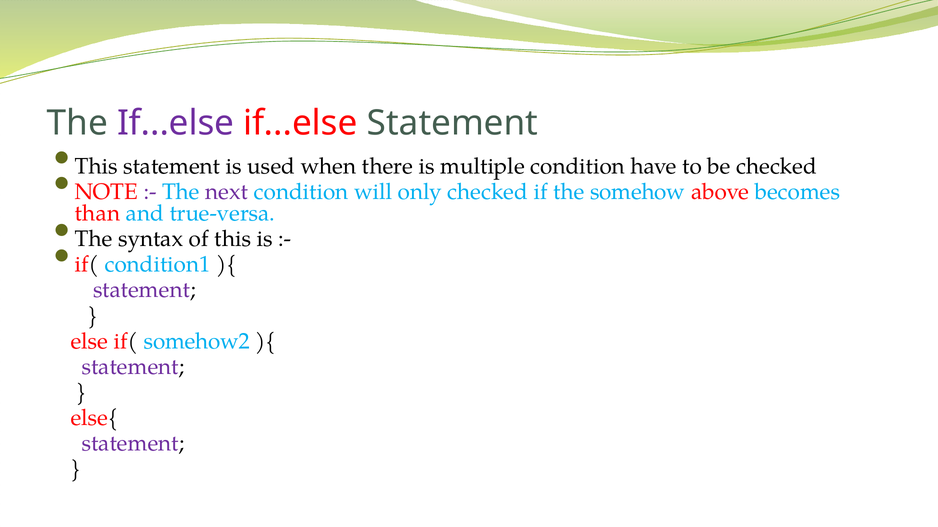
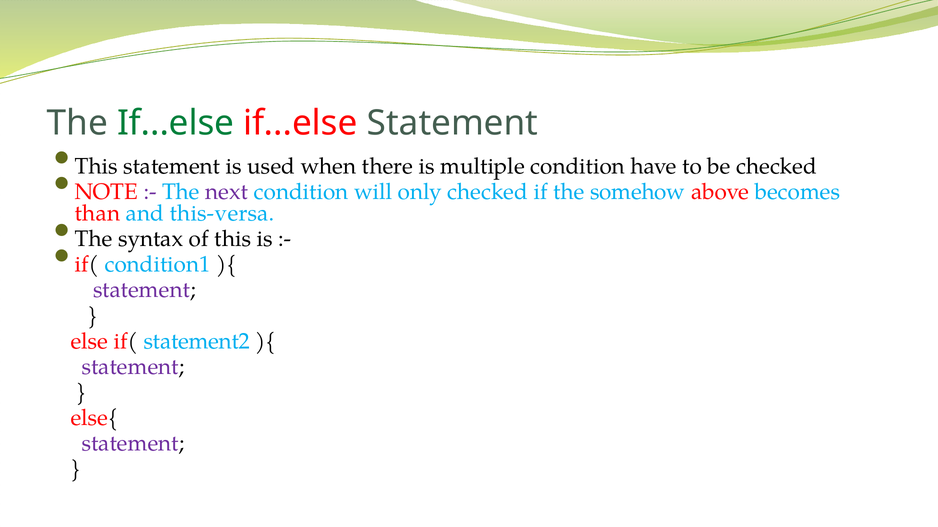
If...else at (176, 123) colour: purple -> green
true-versa: true-versa -> this-versa
somehow2: somehow2 -> statement2
